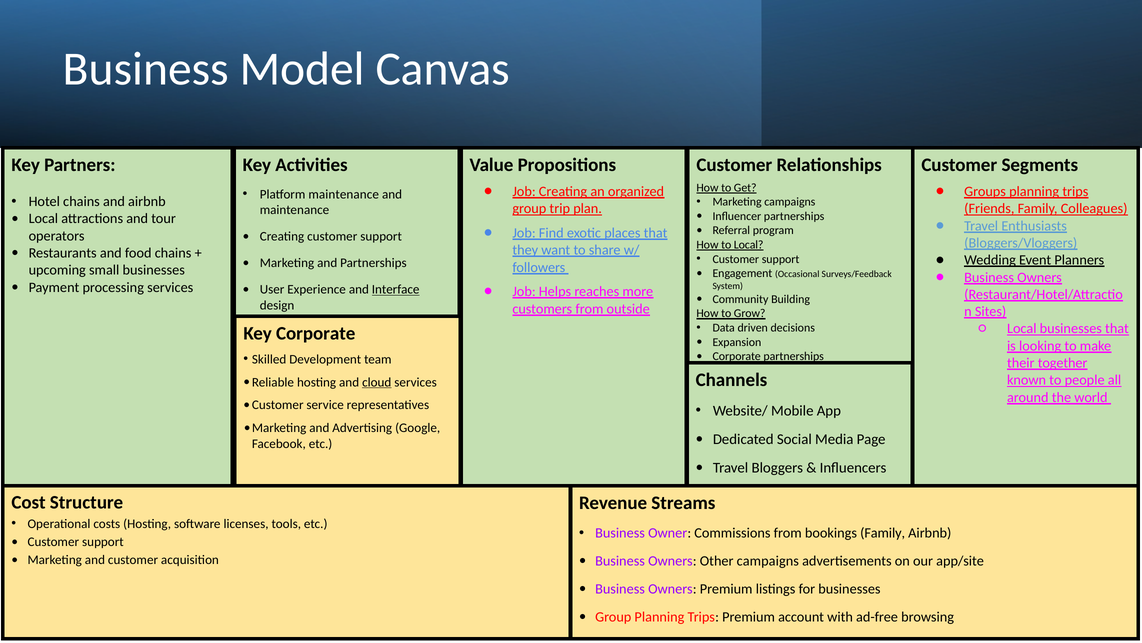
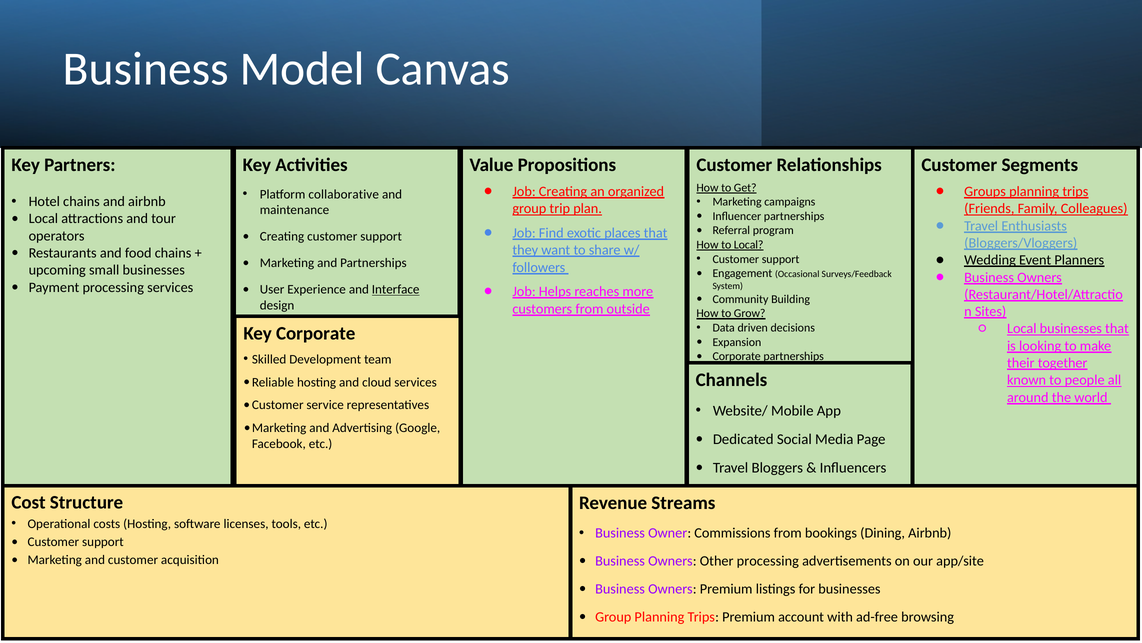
Platform maintenance: maintenance -> collaborative
cloud underline: present -> none
bookings Family: Family -> Dining
Other campaigns: campaigns -> processing
